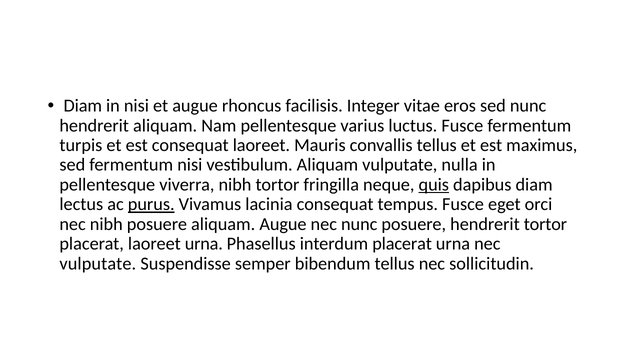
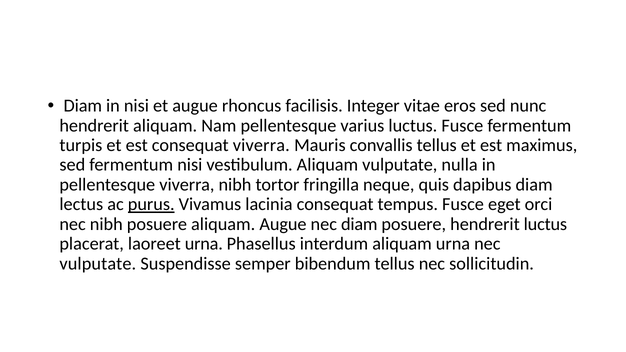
consequat laoreet: laoreet -> viverra
quis underline: present -> none
nec nunc: nunc -> diam
hendrerit tortor: tortor -> luctus
interdum placerat: placerat -> aliquam
